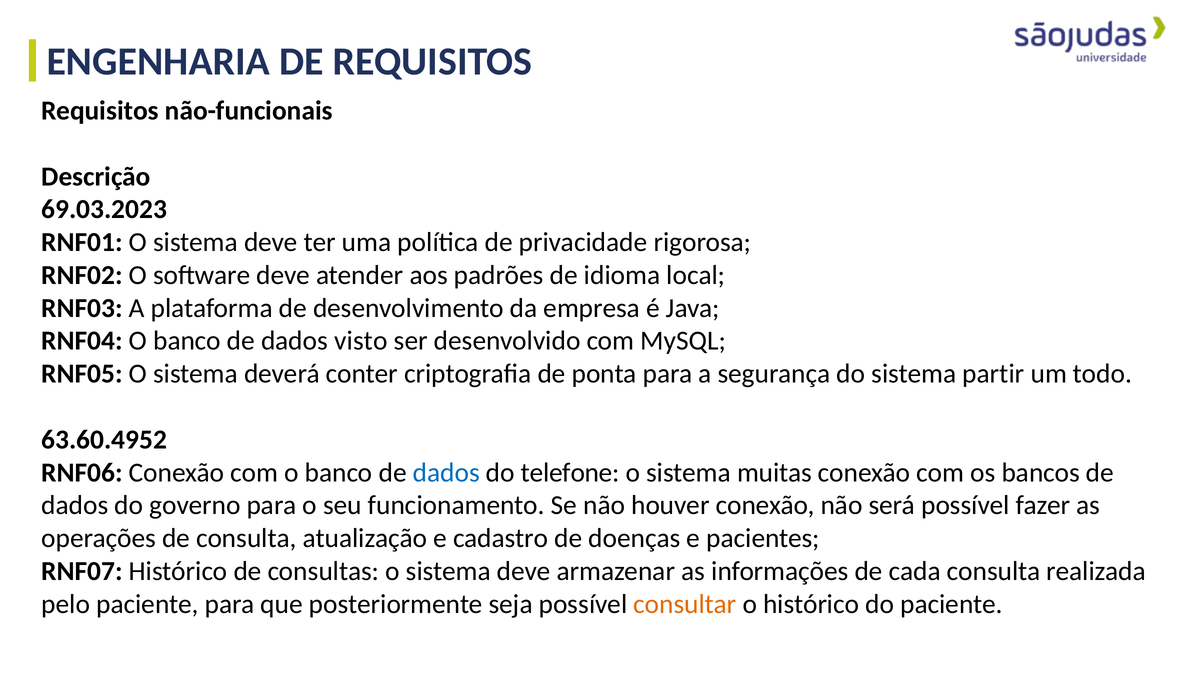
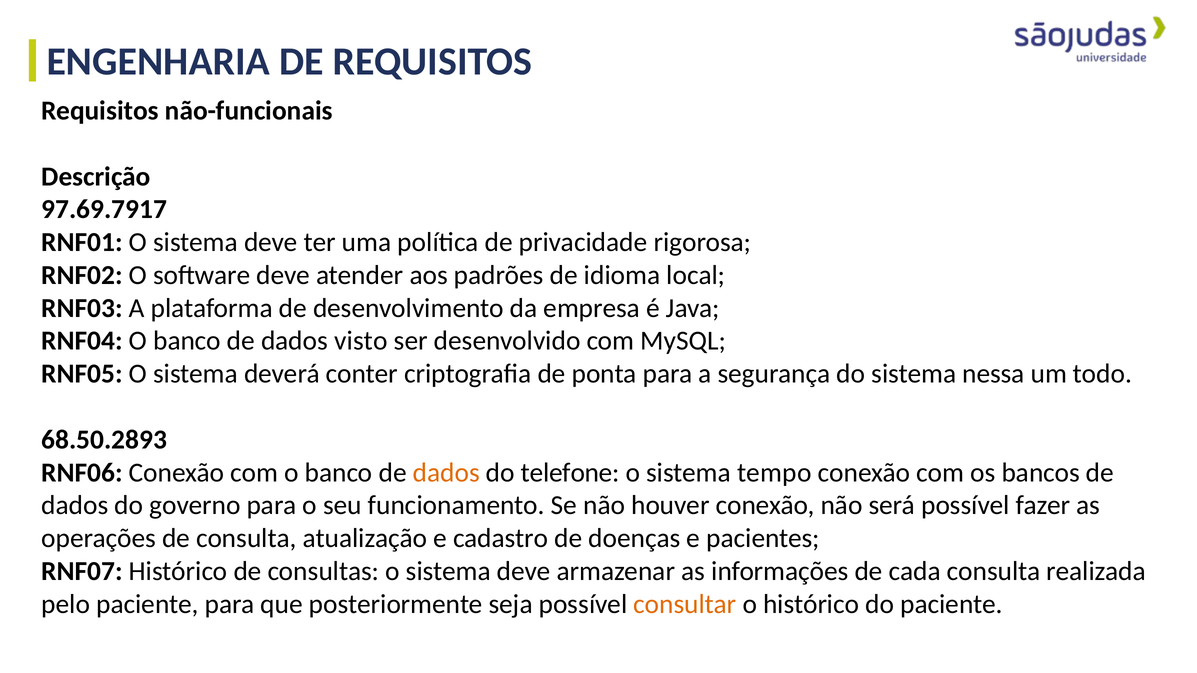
69.03.2023: 69.03.2023 -> 97.69.7917
partir: partir -> nessa
63.60.4952: 63.60.4952 -> 68.50.2893
dados at (446, 473) colour: blue -> orange
muitas: muitas -> tempo
